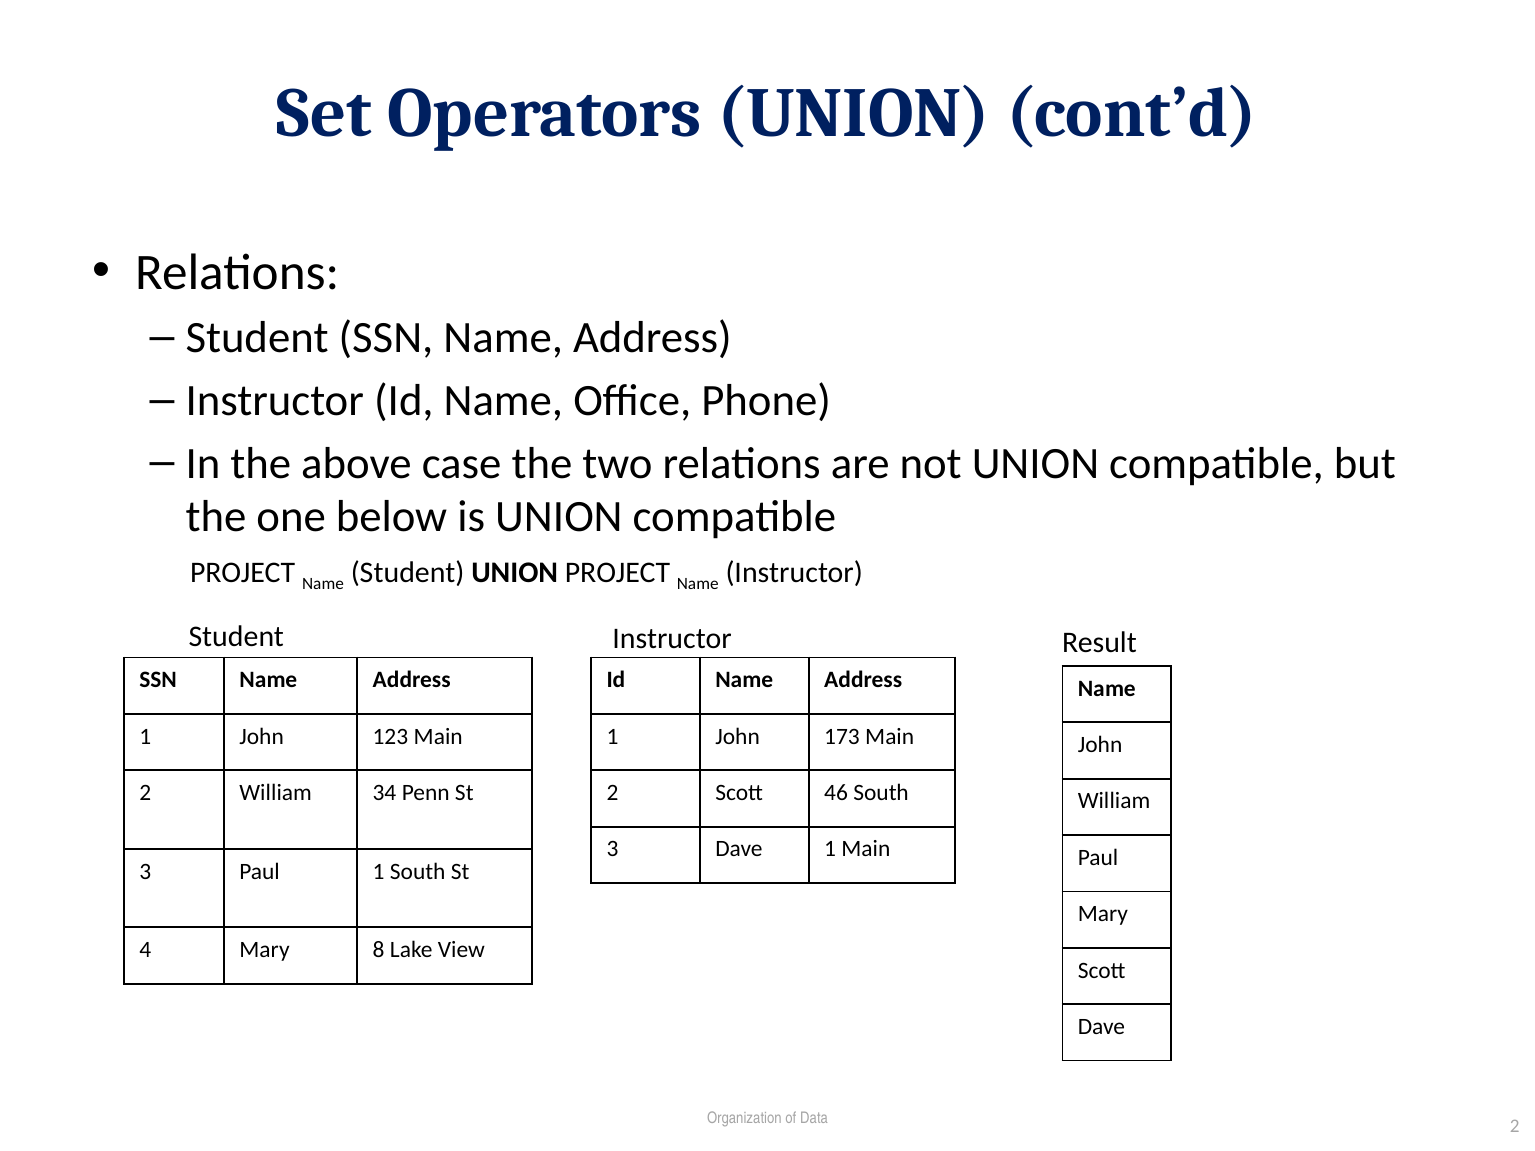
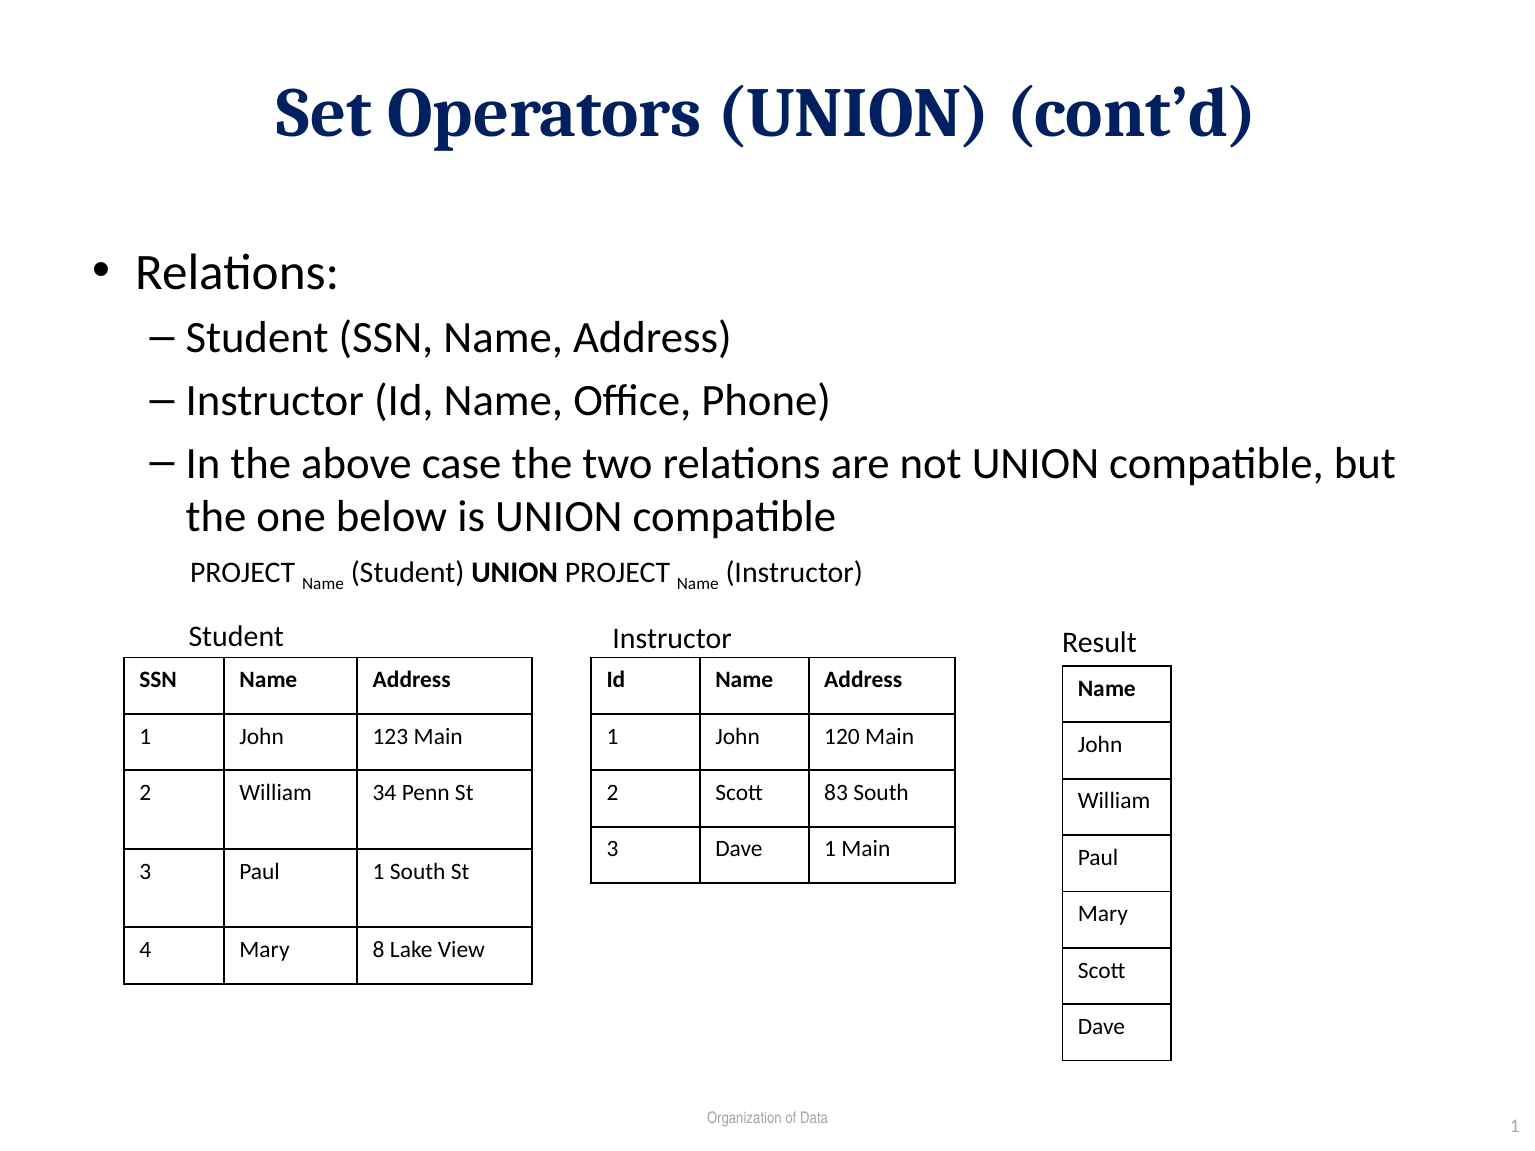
173: 173 -> 120
46: 46 -> 83
Data 2: 2 -> 1
